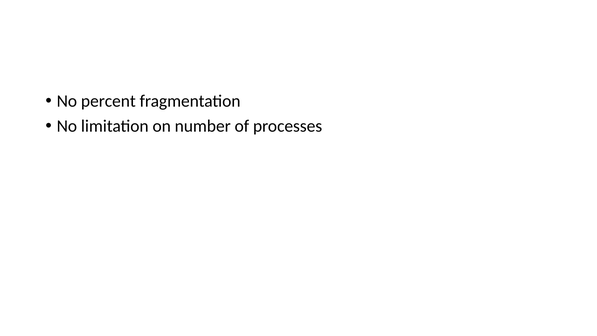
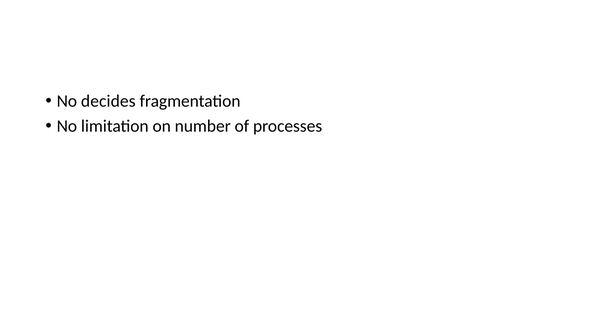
percent: percent -> decides
